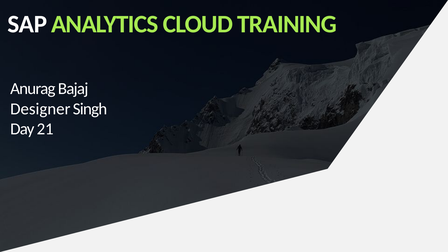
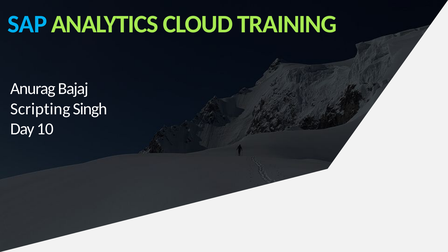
SAP colour: white -> light blue
Designer: Designer -> Scripting
21: 21 -> 10
